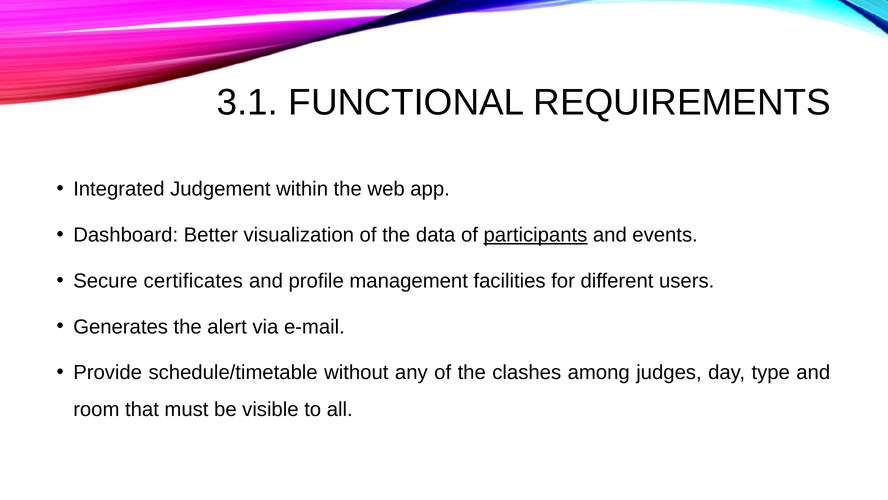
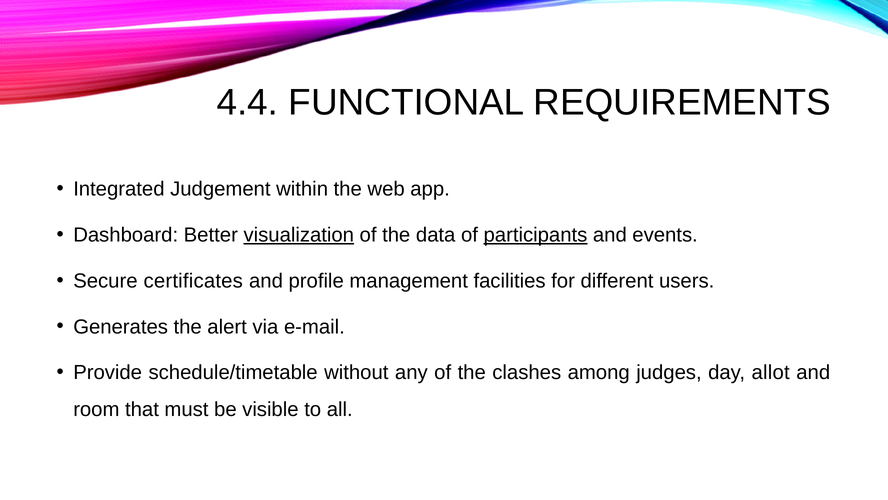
3.1: 3.1 -> 4.4
visualization underline: none -> present
type: type -> allot
